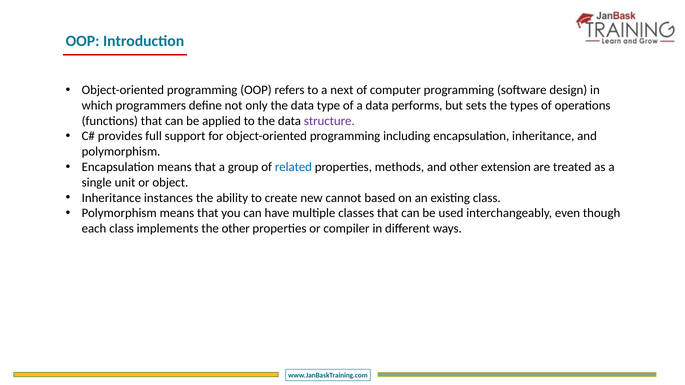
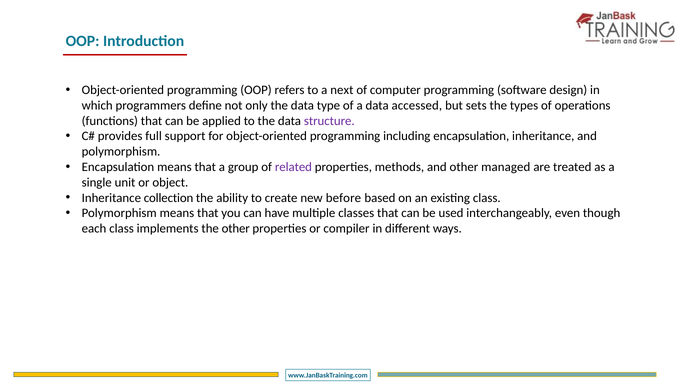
performs: performs -> accessed
related colour: blue -> purple
extension: extension -> managed
instances: instances -> collection
cannot: cannot -> before
